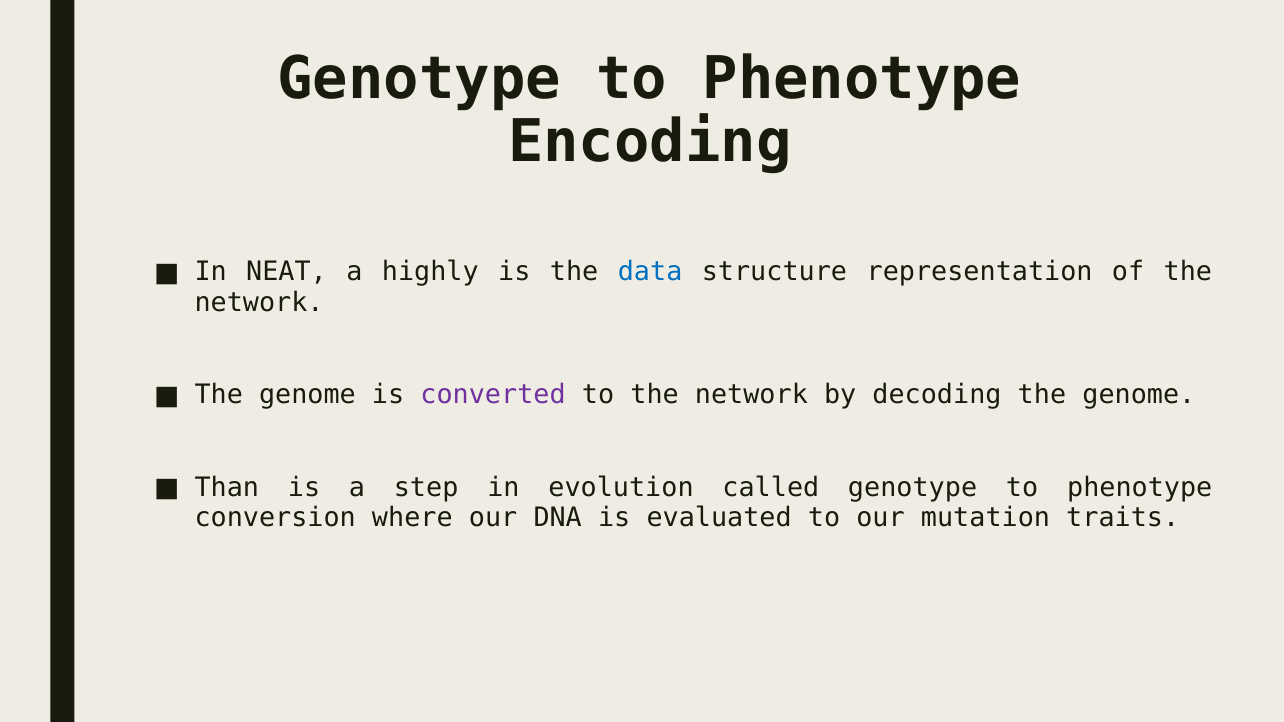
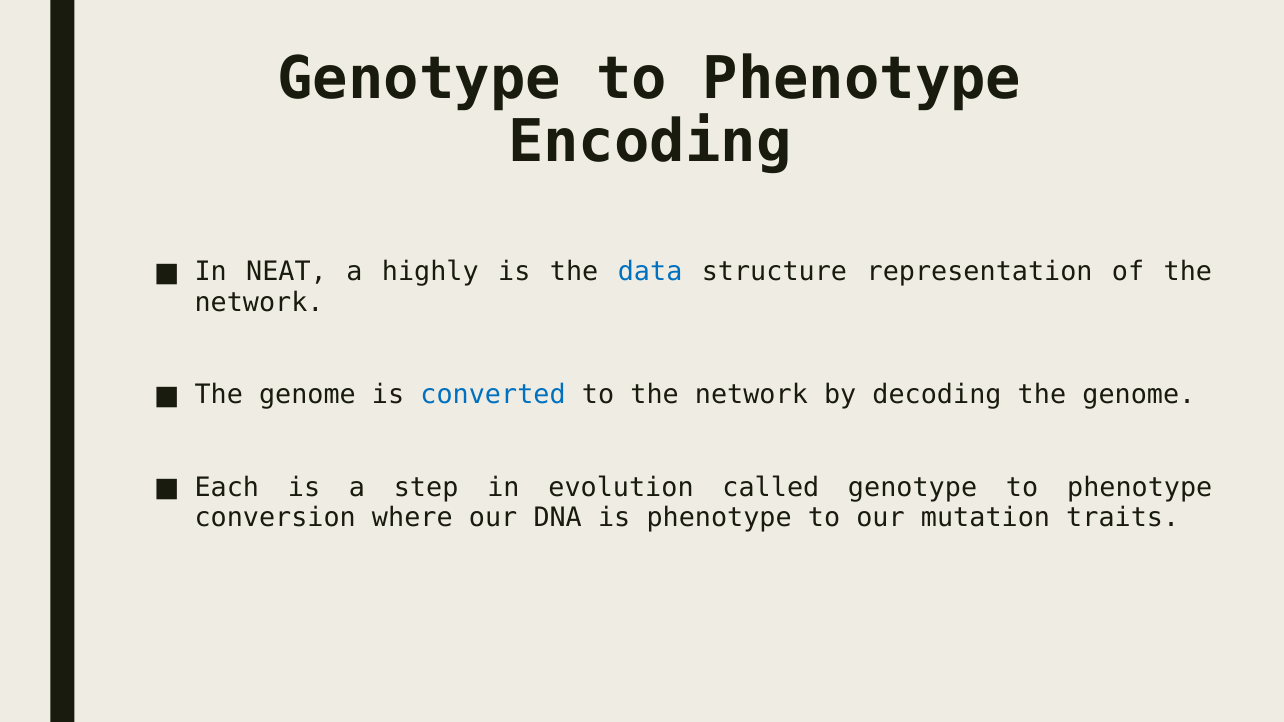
converted colour: purple -> blue
Than: Than -> Each
is evaluated: evaluated -> phenotype
